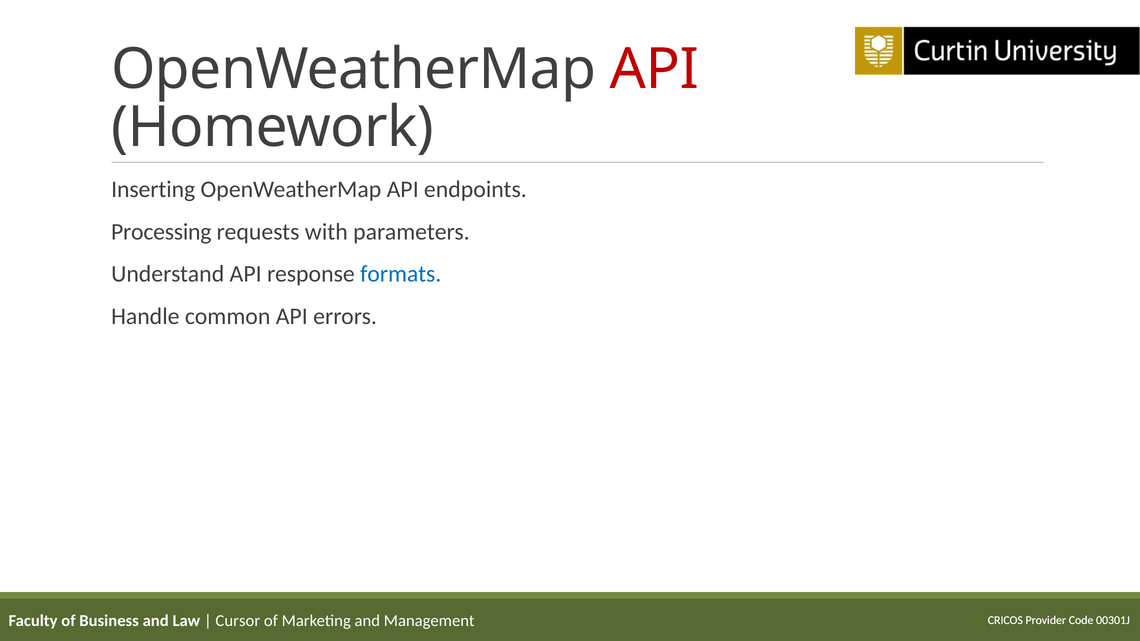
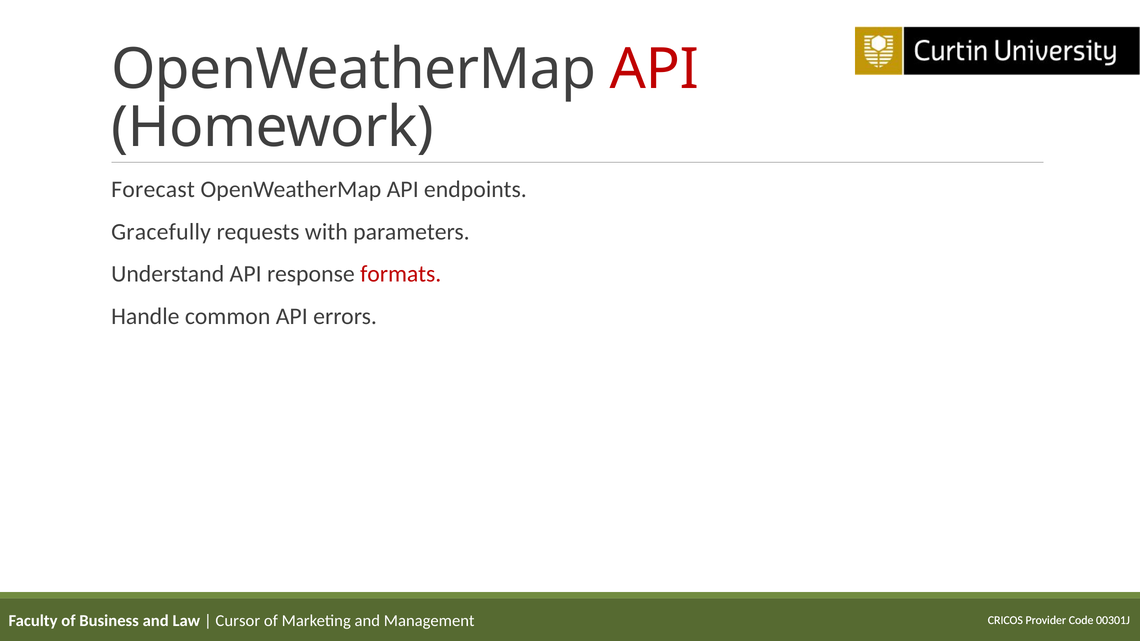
Inserting: Inserting -> Forecast
Processing: Processing -> Gracefully
formats colour: blue -> red
